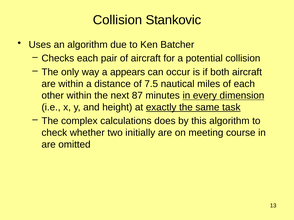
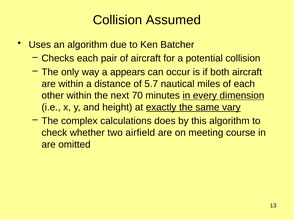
Stankovic: Stankovic -> Assumed
7.5: 7.5 -> 5.7
87: 87 -> 70
task: task -> vary
initially: initially -> airfield
